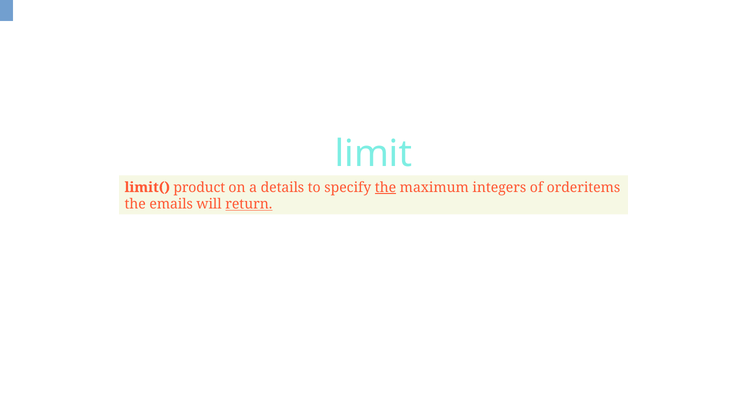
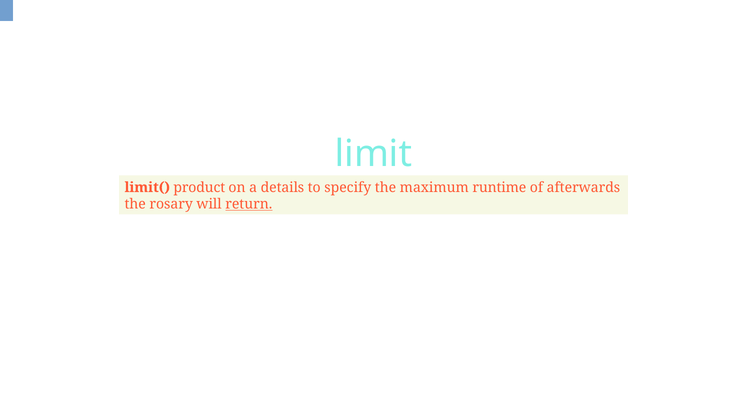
the at (385, 187) underline: present -> none
integers: integers -> runtime
orderitems: orderitems -> afterwards
emails: emails -> rosary
